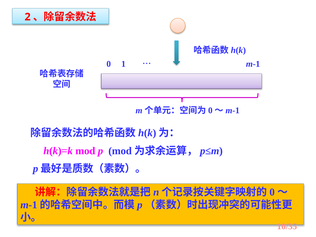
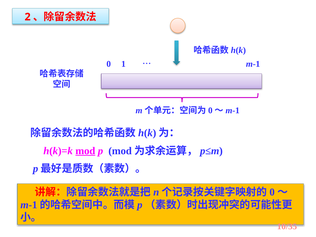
mod underline: none -> present
